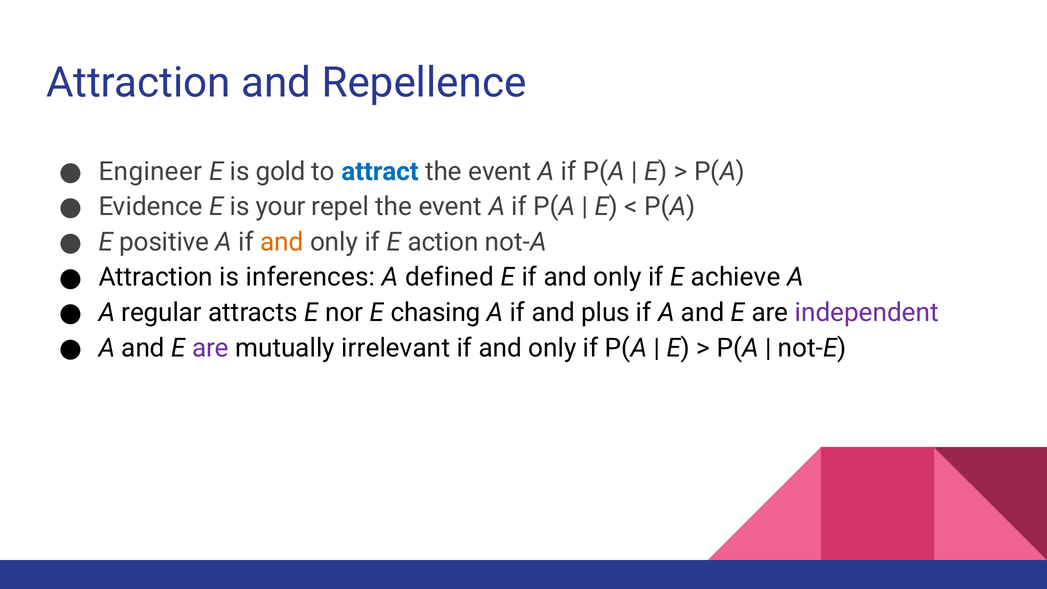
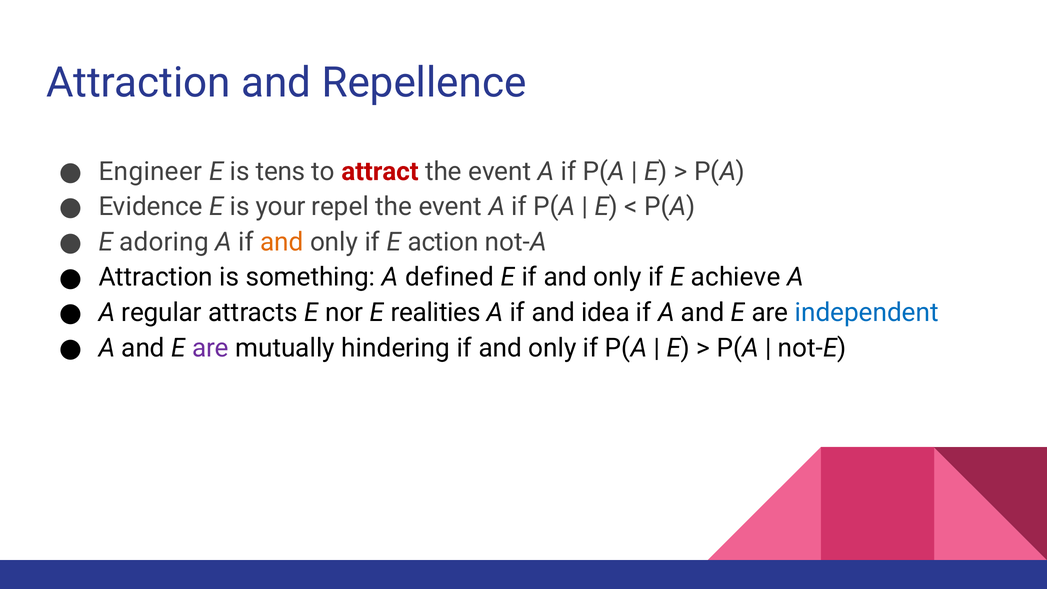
gold: gold -> tens
attract colour: blue -> red
positive: positive -> adoring
inferences: inferences -> something
chasing: chasing -> realities
plus: plus -> idea
independent colour: purple -> blue
irrelevant: irrelevant -> hindering
